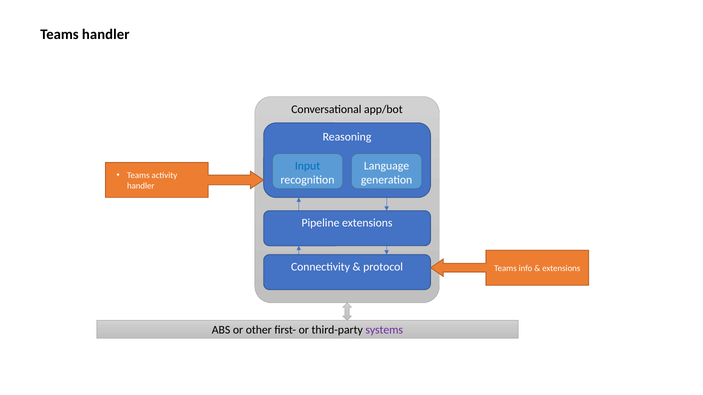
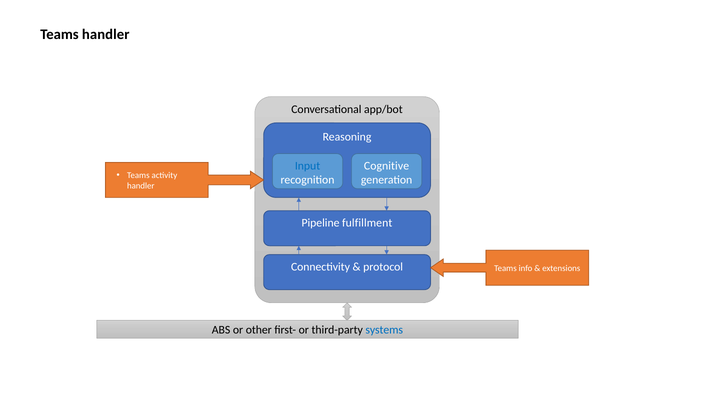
Language: Language -> Cognitive
Pipeline extensions: extensions -> fulfillment
systems colour: purple -> blue
